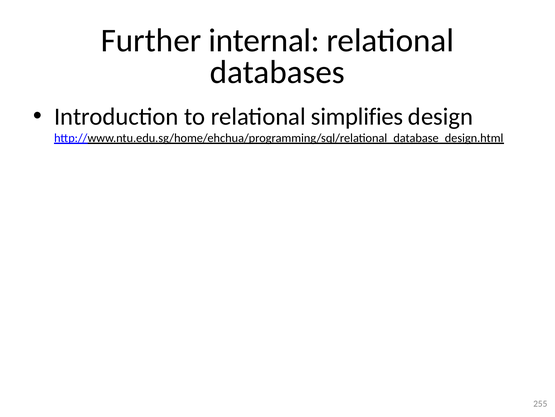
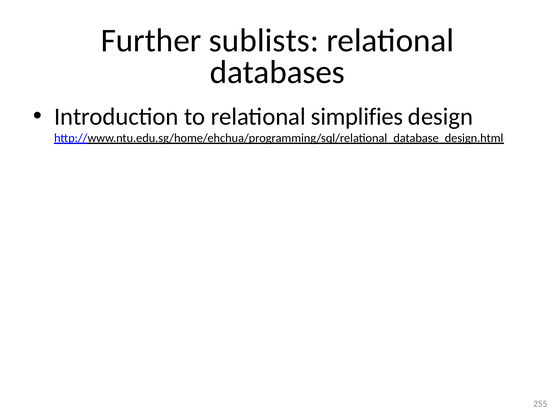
internal: internal -> sublists
